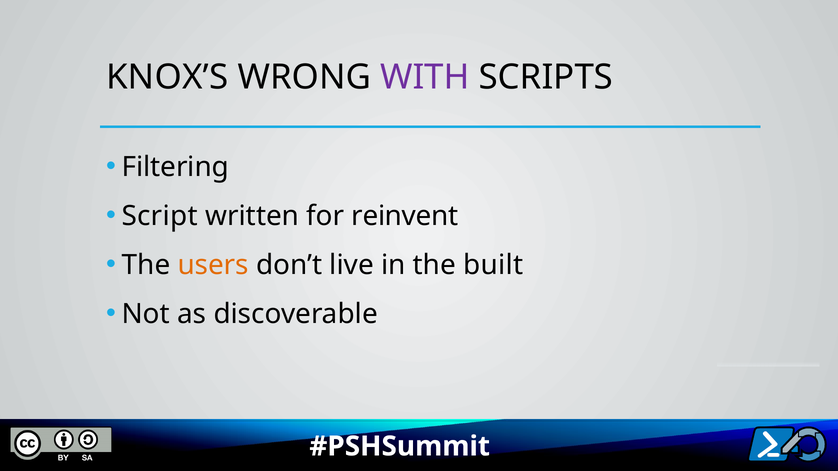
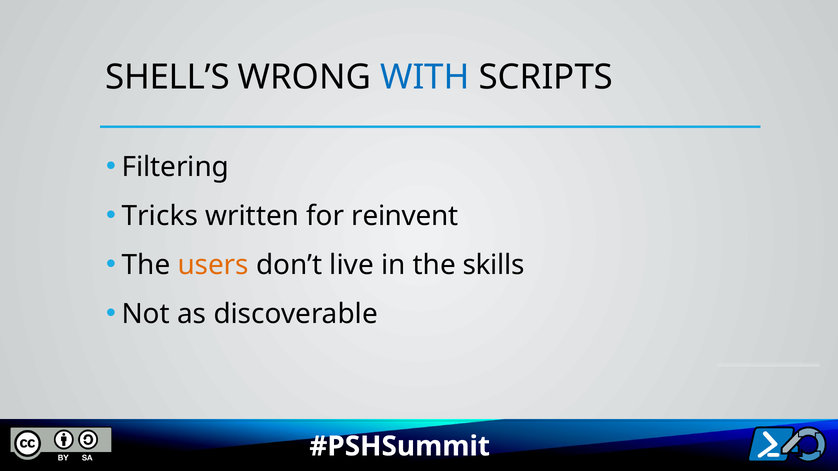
KNOX’S: KNOX’S -> SHELL’S
WITH colour: purple -> blue
Script: Script -> Tricks
built: built -> skills
